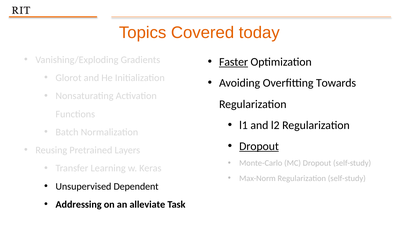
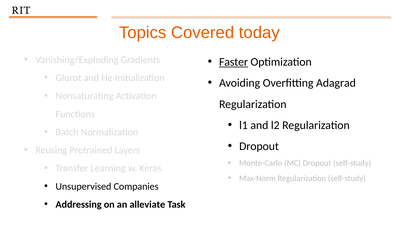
Towards: Towards -> Adagrad
Dropout at (259, 146) underline: present -> none
Dependent: Dependent -> Companies
